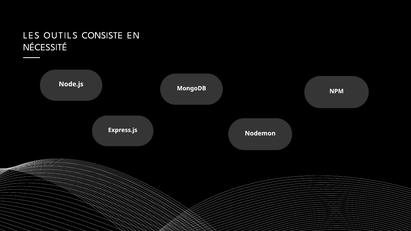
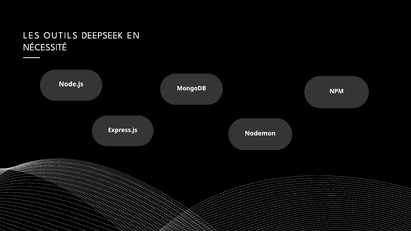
CONSISTE: CONSISTE -> DEEPSEEK
